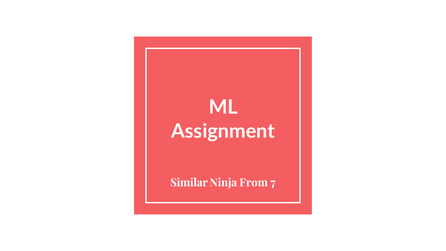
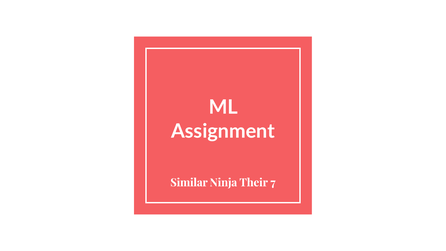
From: From -> Their
